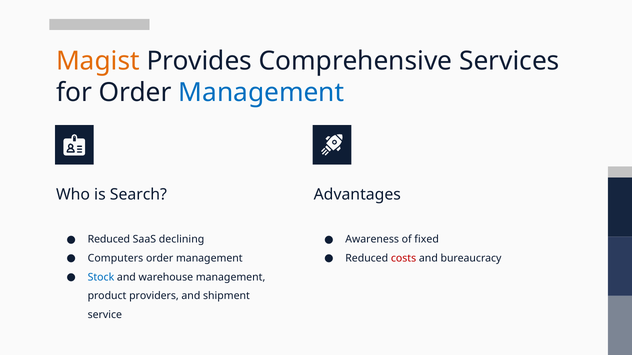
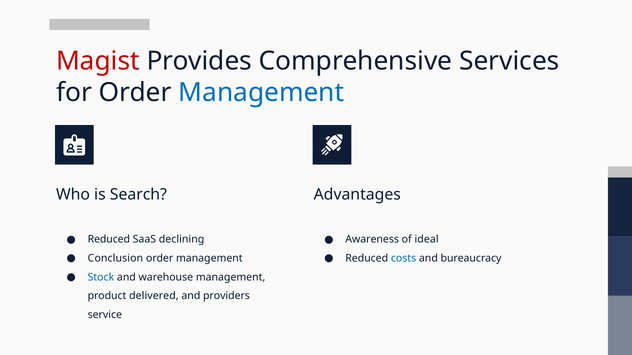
Magist colour: orange -> red
fixed: fixed -> ideal
Computers: Computers -> Conclusion
costs colour: red -> blue
providers: providers -> delivered
shipment: shipment -> providers
